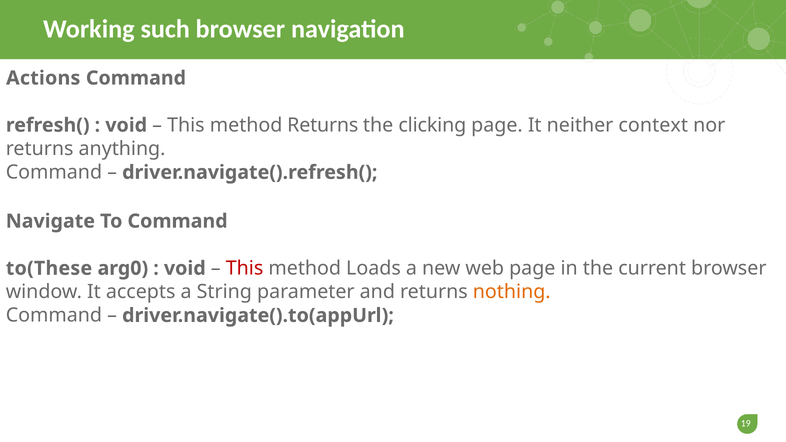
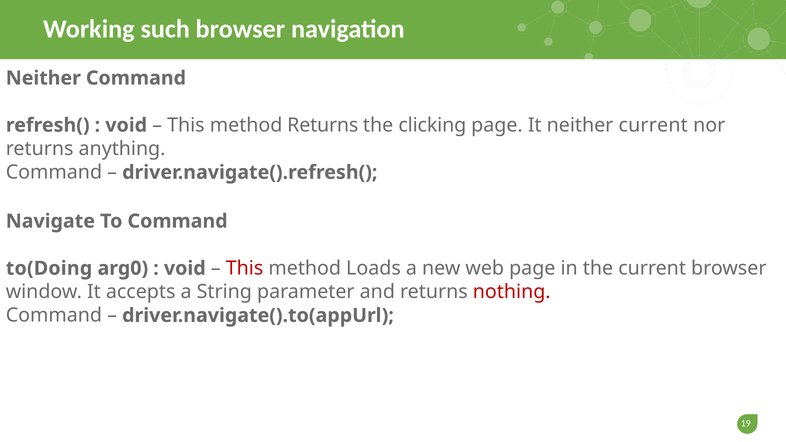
Actions at (43, 78): Actions -> Neither
neither context: context -> current
to(These: to(These -> to(Doing
nothing colour: orange -> red
